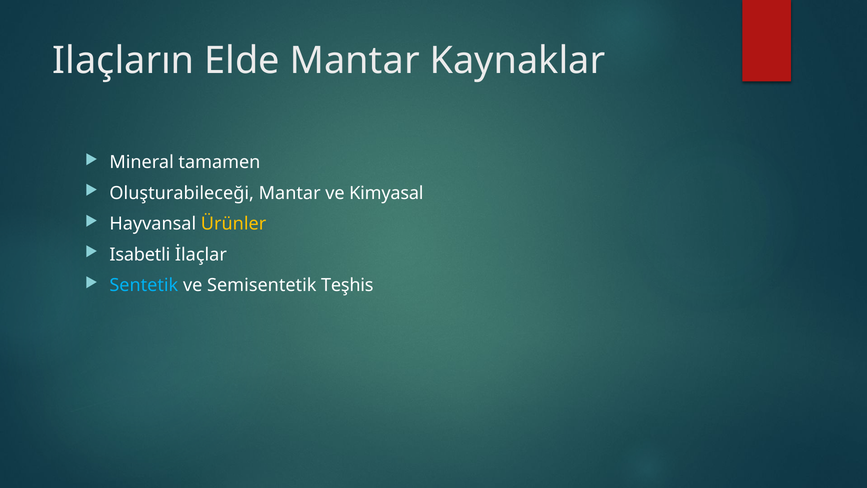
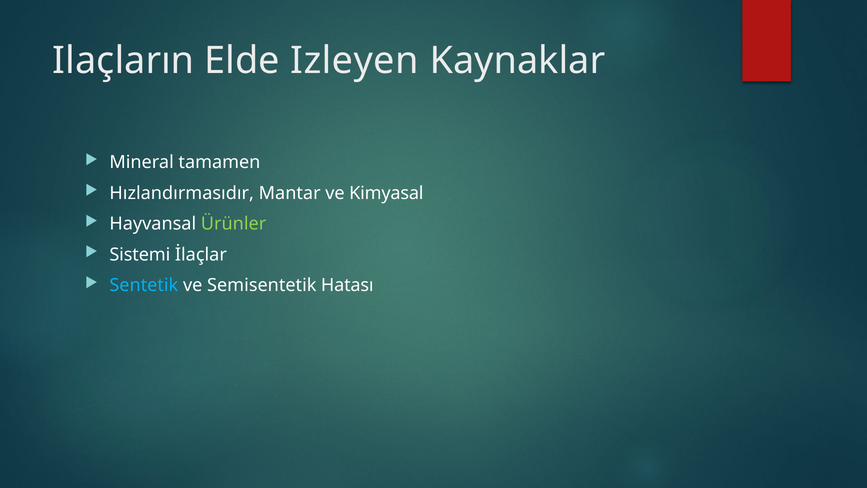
Elde Mantar: Mantar -> Izleyen
Oluşturabileceği: Oluşturabileceği -> Hızlandırmasıdır
Ürünler colour: yellow -> light green
Isabetli: Isabetli -> Sistemi
Teşhis: Teşhis -> Hatası
